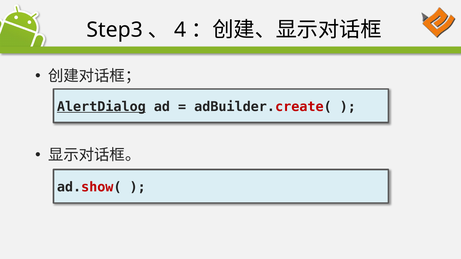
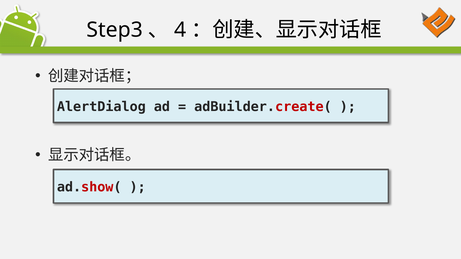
AlertDialog underline: present -> none
